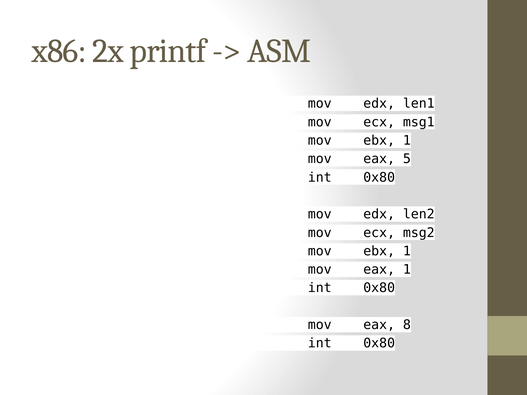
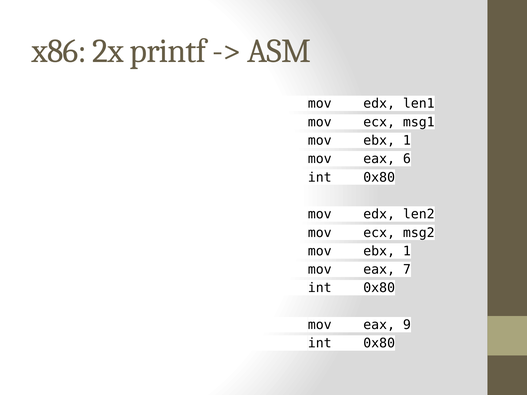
5: 5 -> 6
eax 1: 1 -> 7
8: 8 -> 9
